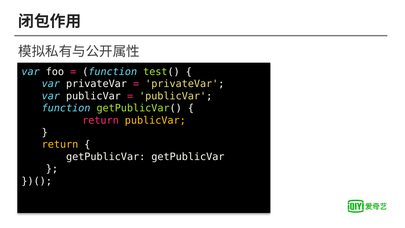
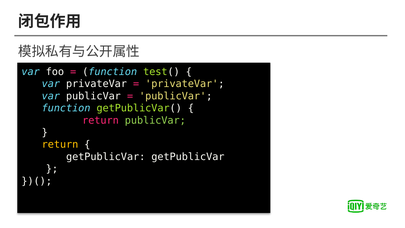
publicVar at (155, 120) colour: yellow -> light green
